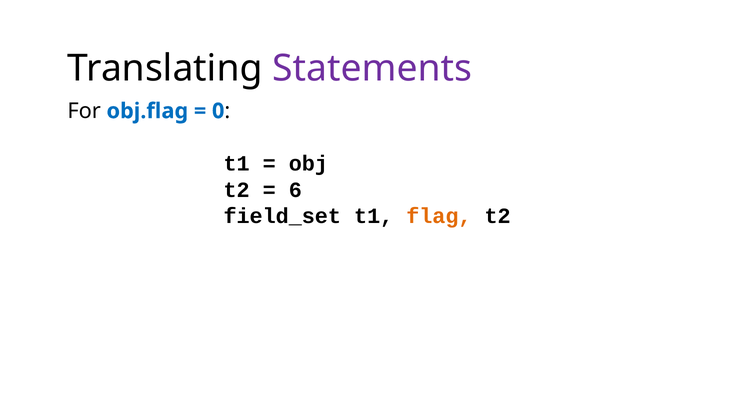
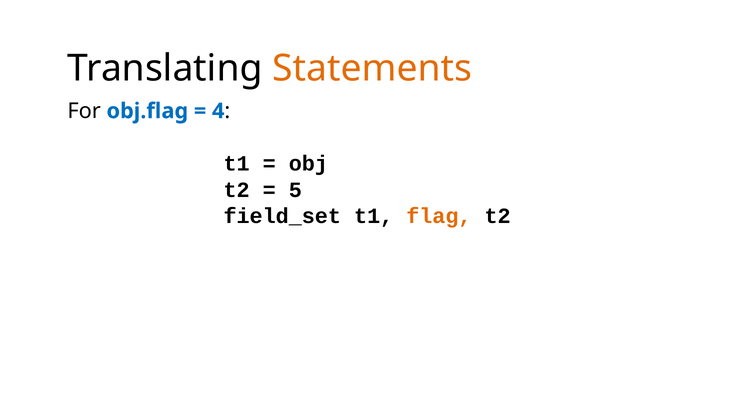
Statements colour: purple -> orange
0: 0 -> 4
6: 6 -> 5
